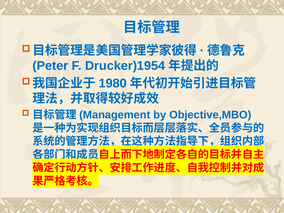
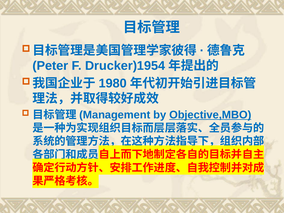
Objective,MBO underline: none -> present
